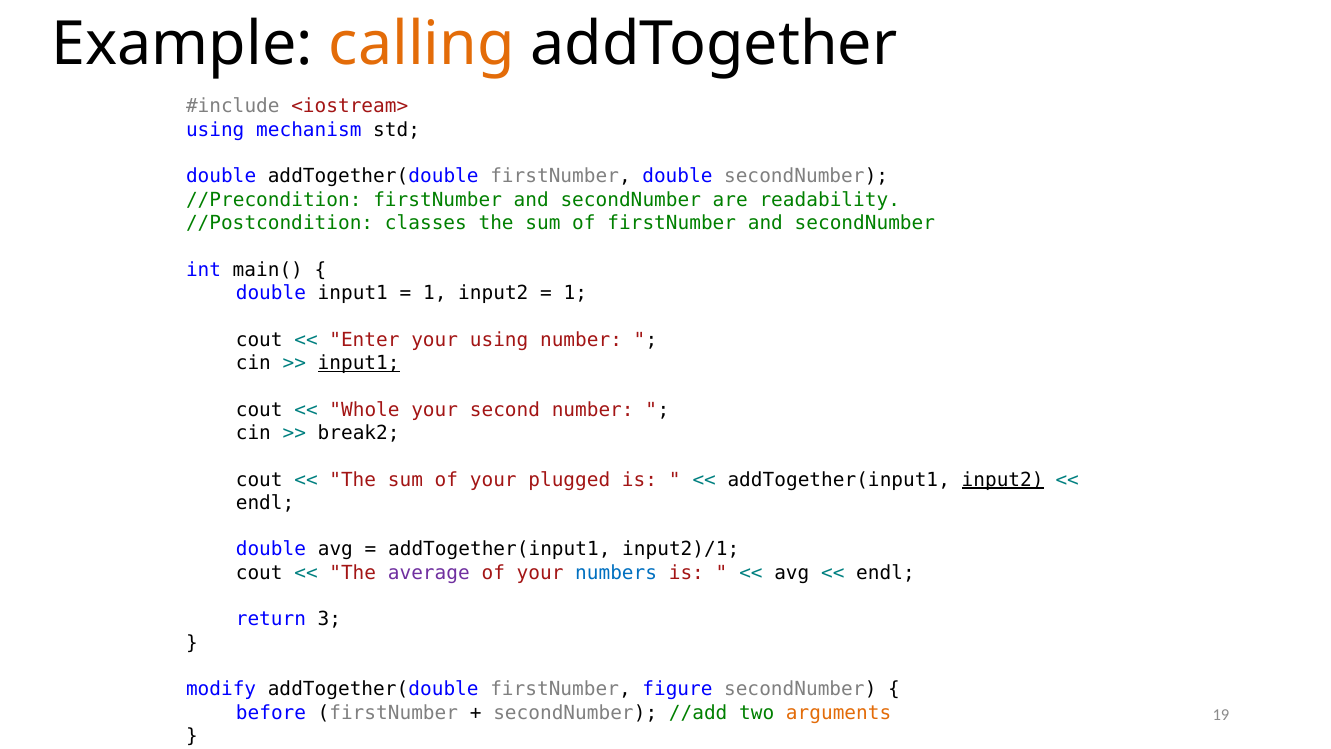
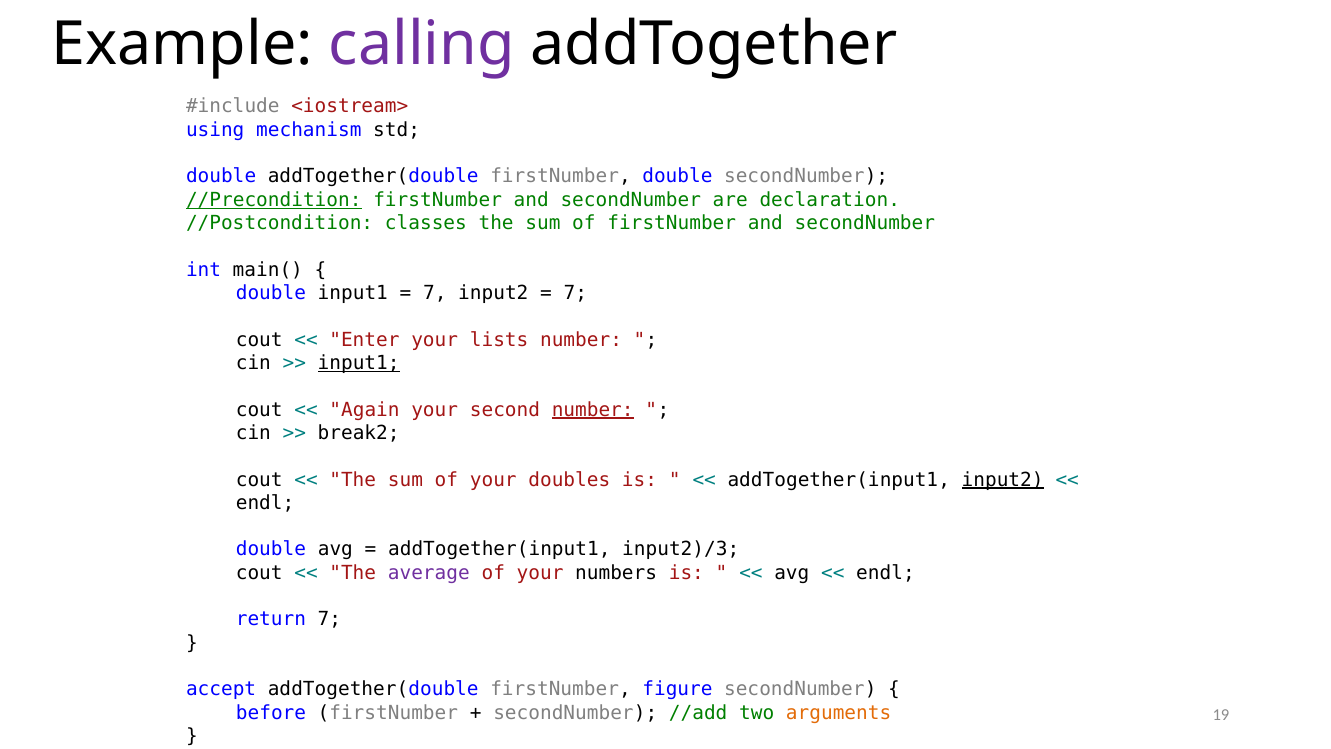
calling colour: orange -> purple
//Precondition underline: none -> present
readability: readability -> declaration
1 at (435, 293): 1 -> 7
1 at (575, 293): 1 -> 7
your using: using -> lists
Whole: Whole -> Again
number at (593, 410) underline: none -> present
plugged: plugged -> doubles
input2)/1: input2)/1 -> input2)/3
numbers colour: blue -> black
return 3: 3 -> 7
modify: modify -> accept
